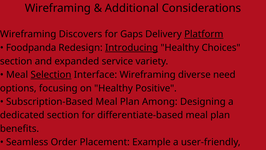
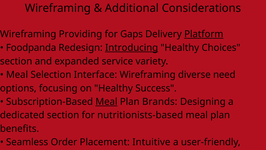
Discovers: Discovers -> Providing
Selection underline: present -> none
Positive: Positive -> Success
Meal at (106, 101) underline: none -> present
Among: Among -> Brands
differentiate-based: differentiate-based -> nutritionists-based
Example: Example -> Intuitive
